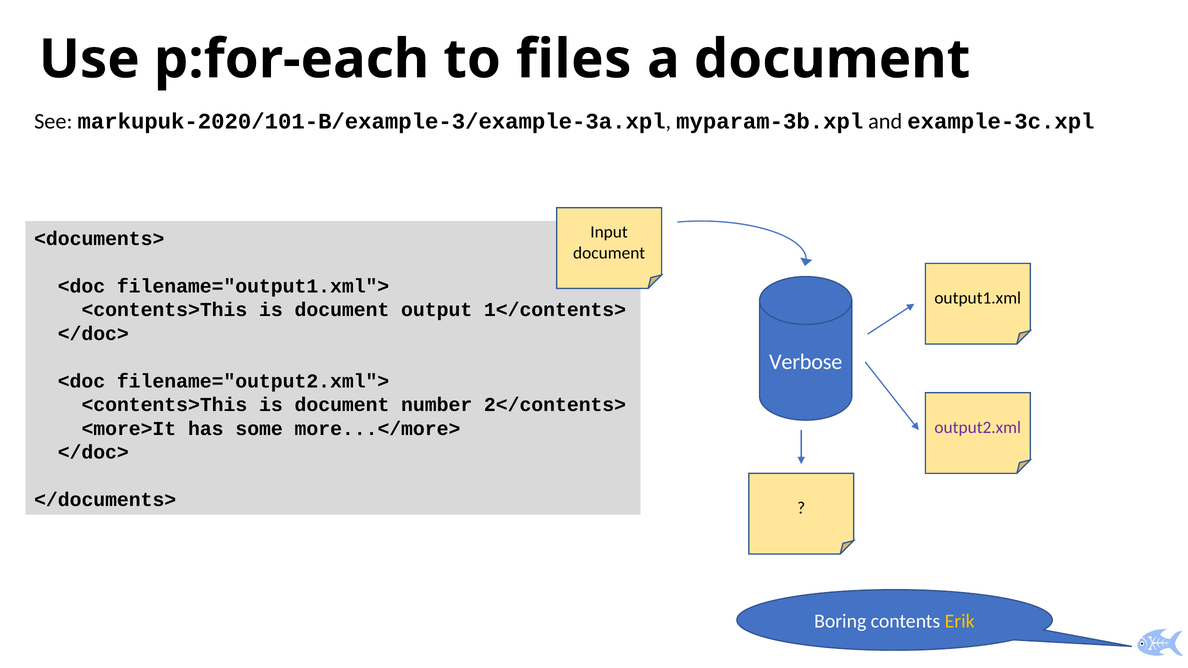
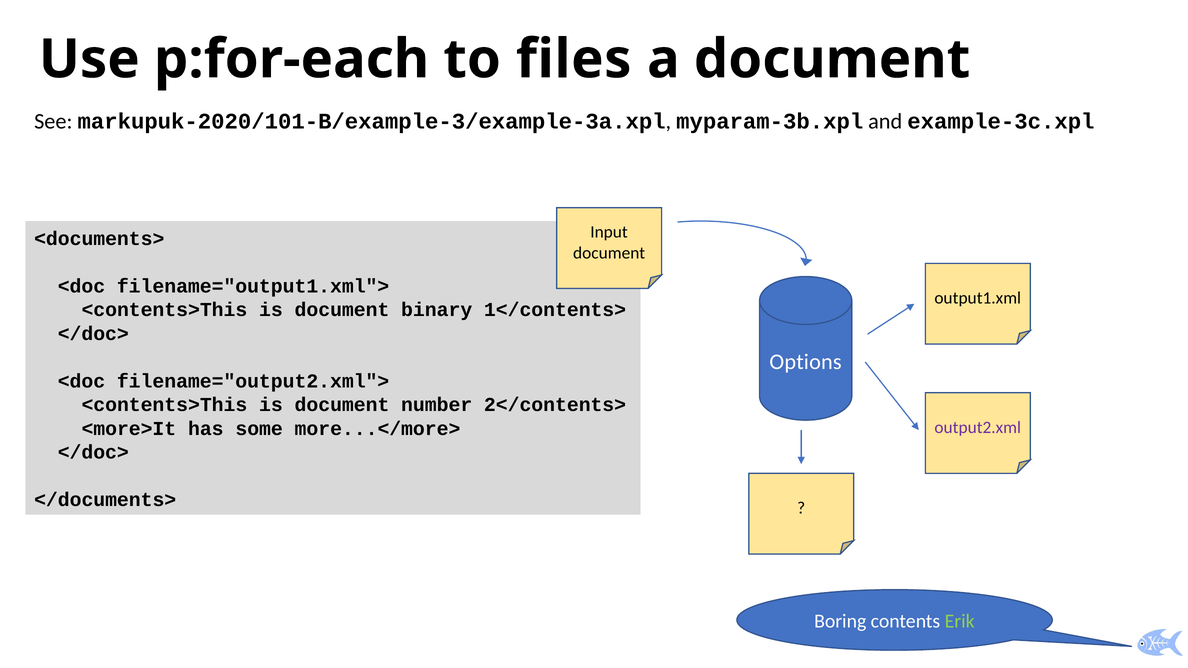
output: output -> binary
Verbose: Verbose -> Options
Erik colour: yellow -> light green
